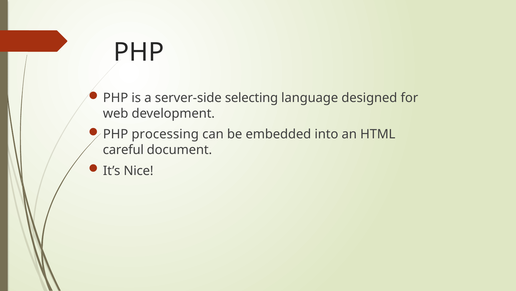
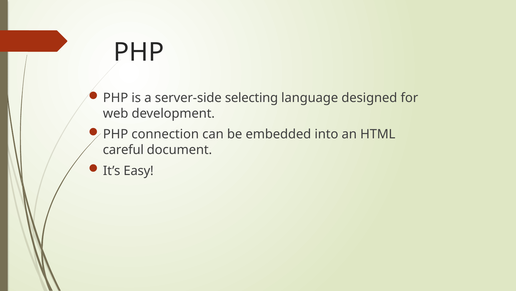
processing: processing -> connection
Nice: Nice -> Easy
